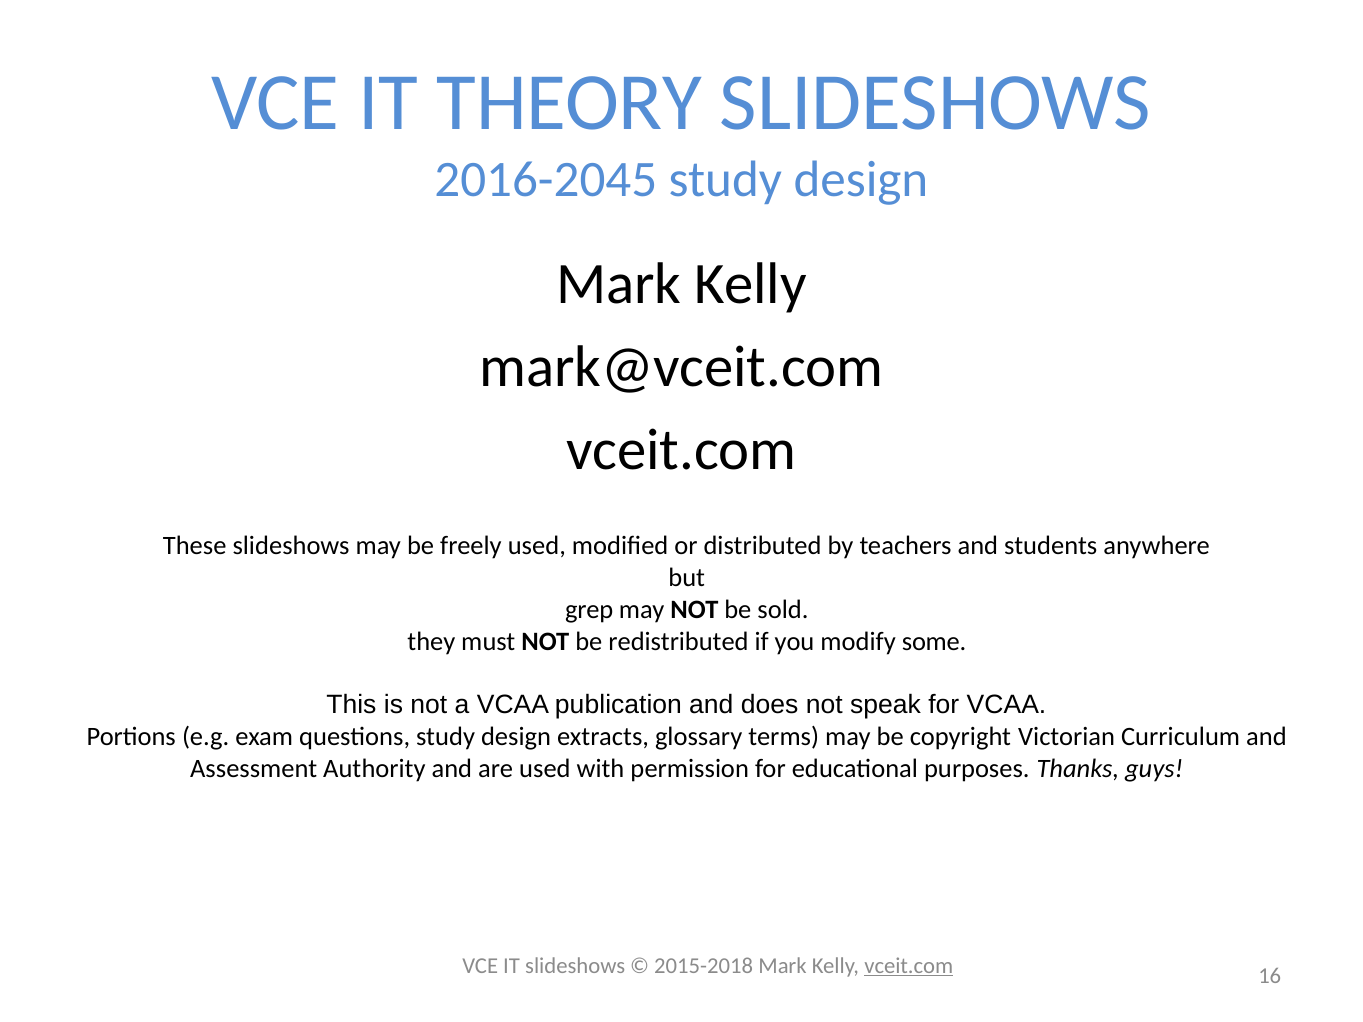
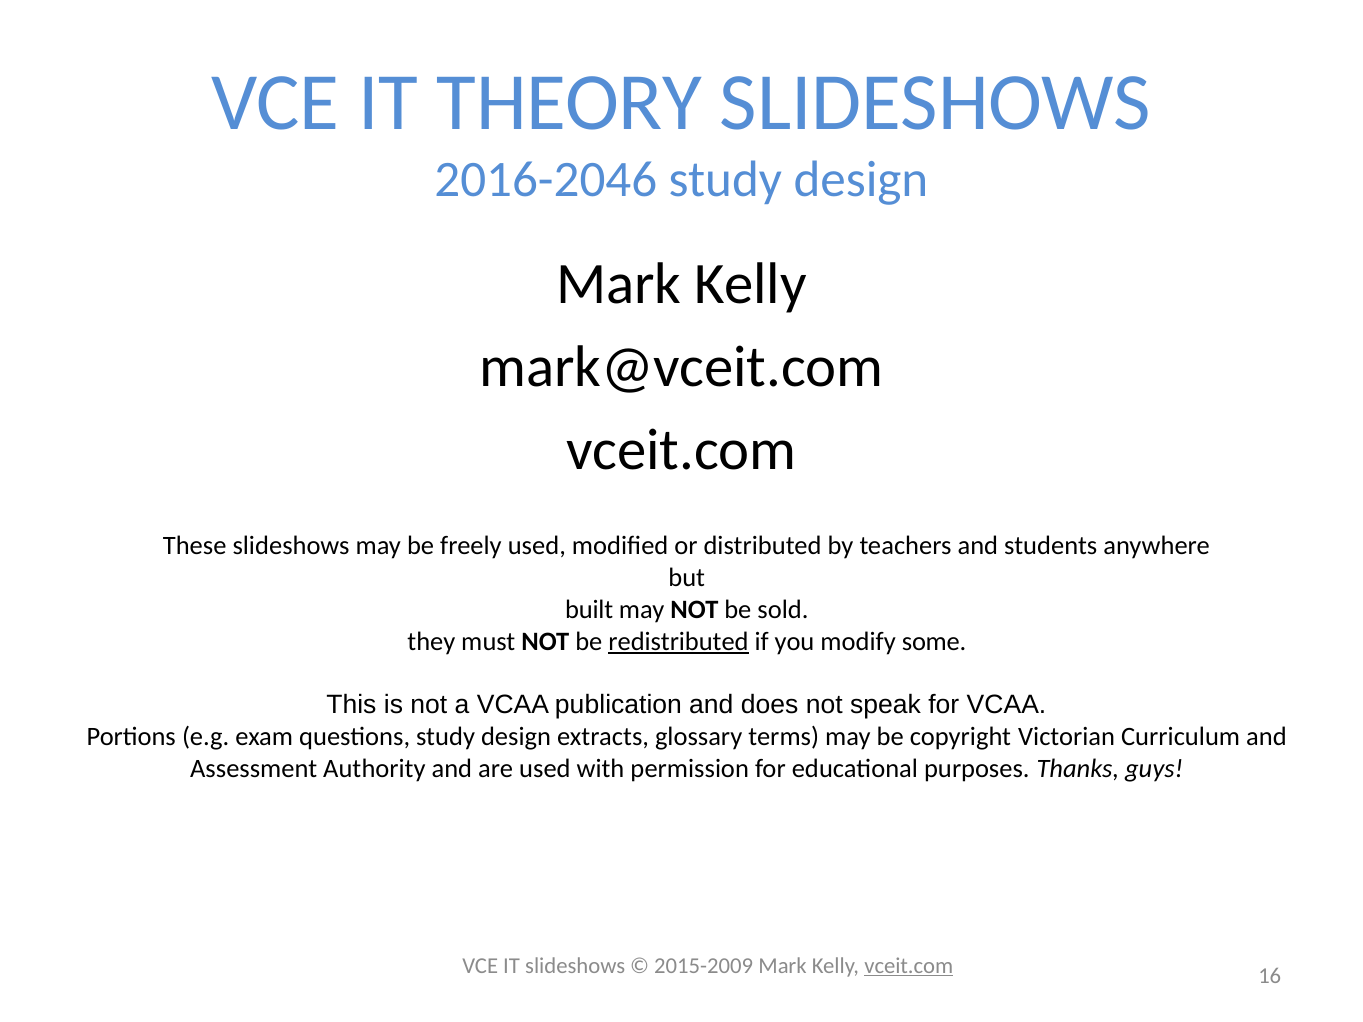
2016-2045: 2016-2045 -> 2016-2046
grep: grep -> built
redistributed underline: none -> present
2015-2018: 2015-2018 -> 2015-2009
